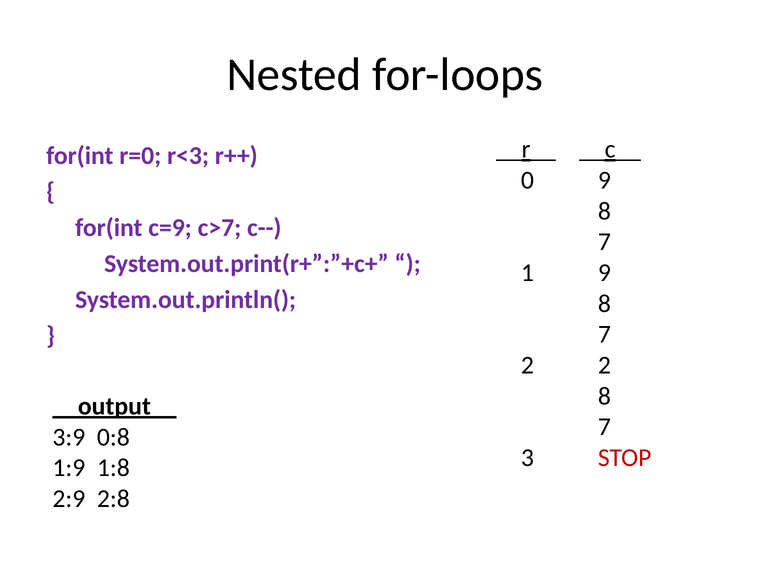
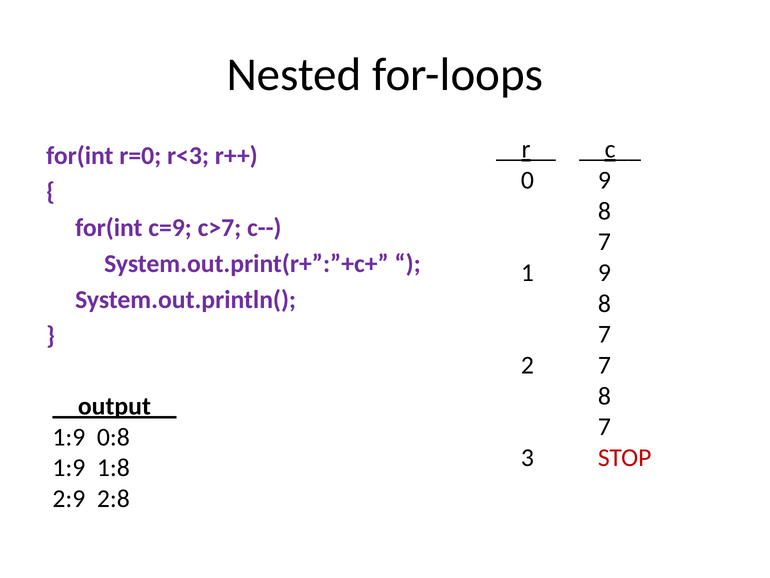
2 2: 2 -> 7
3:9 at (69, 437): 3:9 -> 1:9
